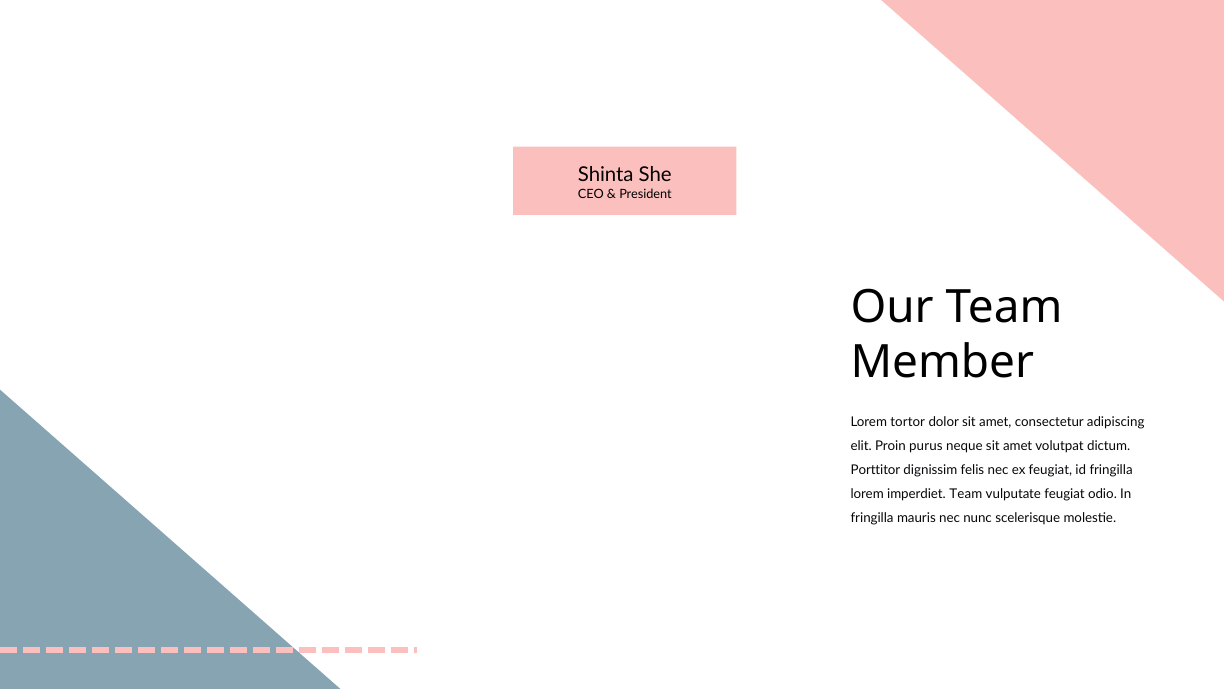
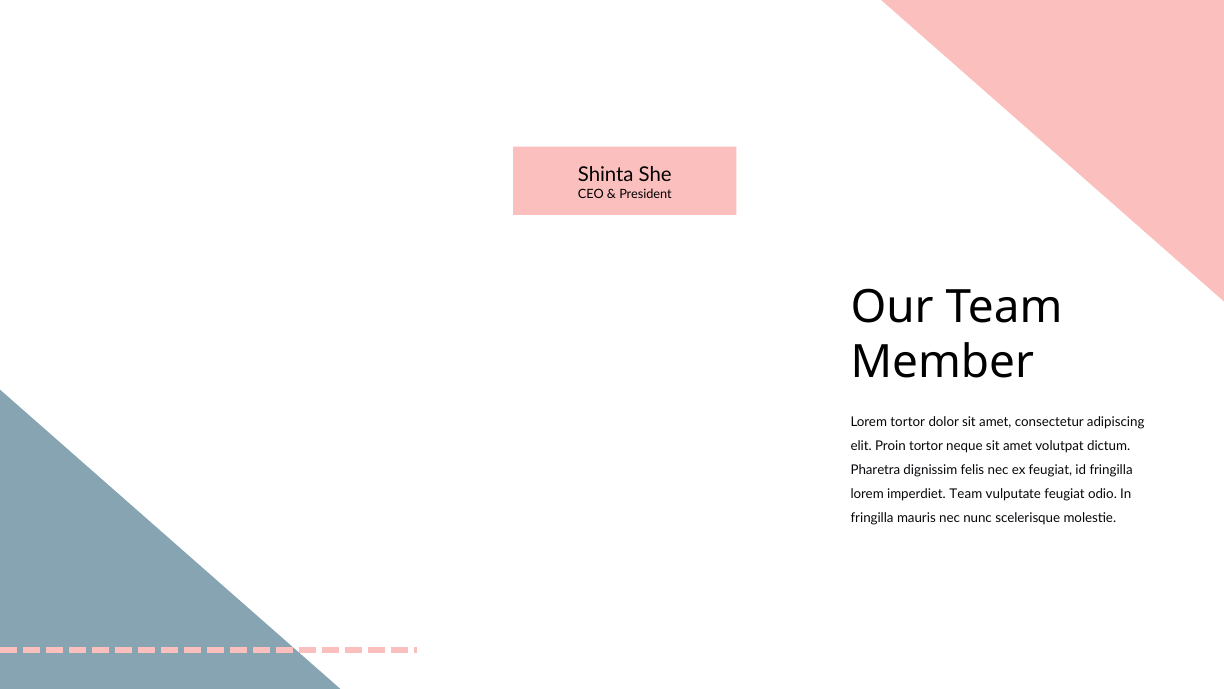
Proin purus: purus -> tortor
Porttitor: Porttitor -> Pharetra
